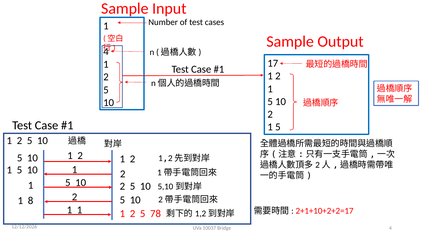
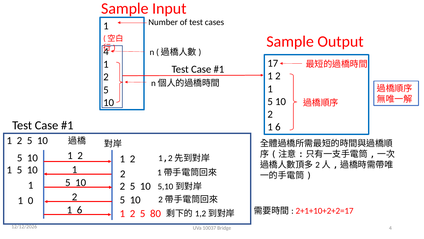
5 at (278, 127): 5 -> 6
8: 8 -> 0
1 at (80, 210): 1 -> 6
78: 78 -> 80
